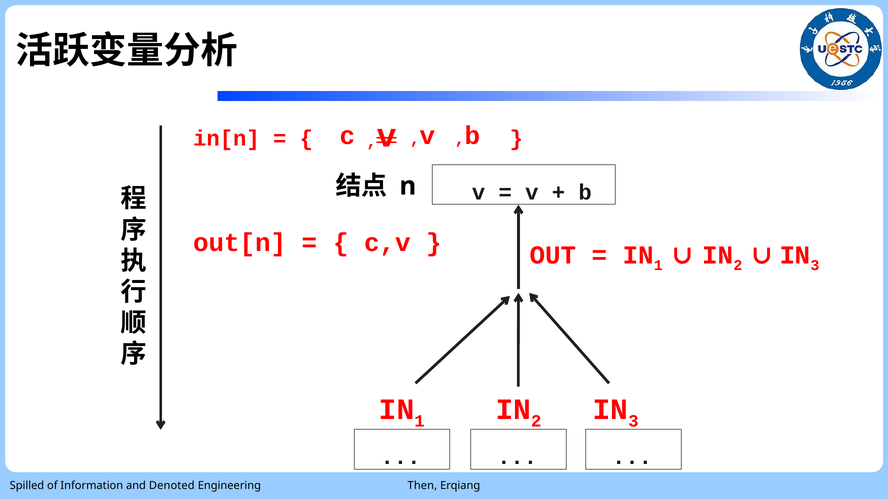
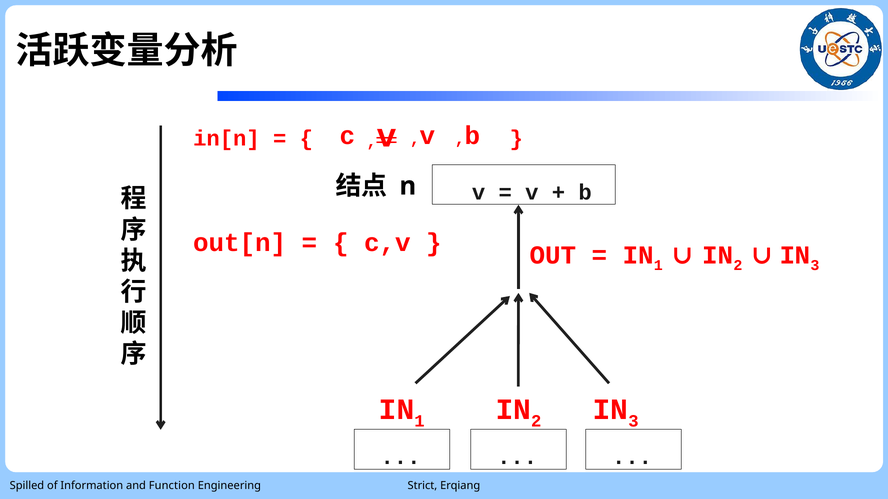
Denoted: Denoted -> Function
Then: Then -> Strict
